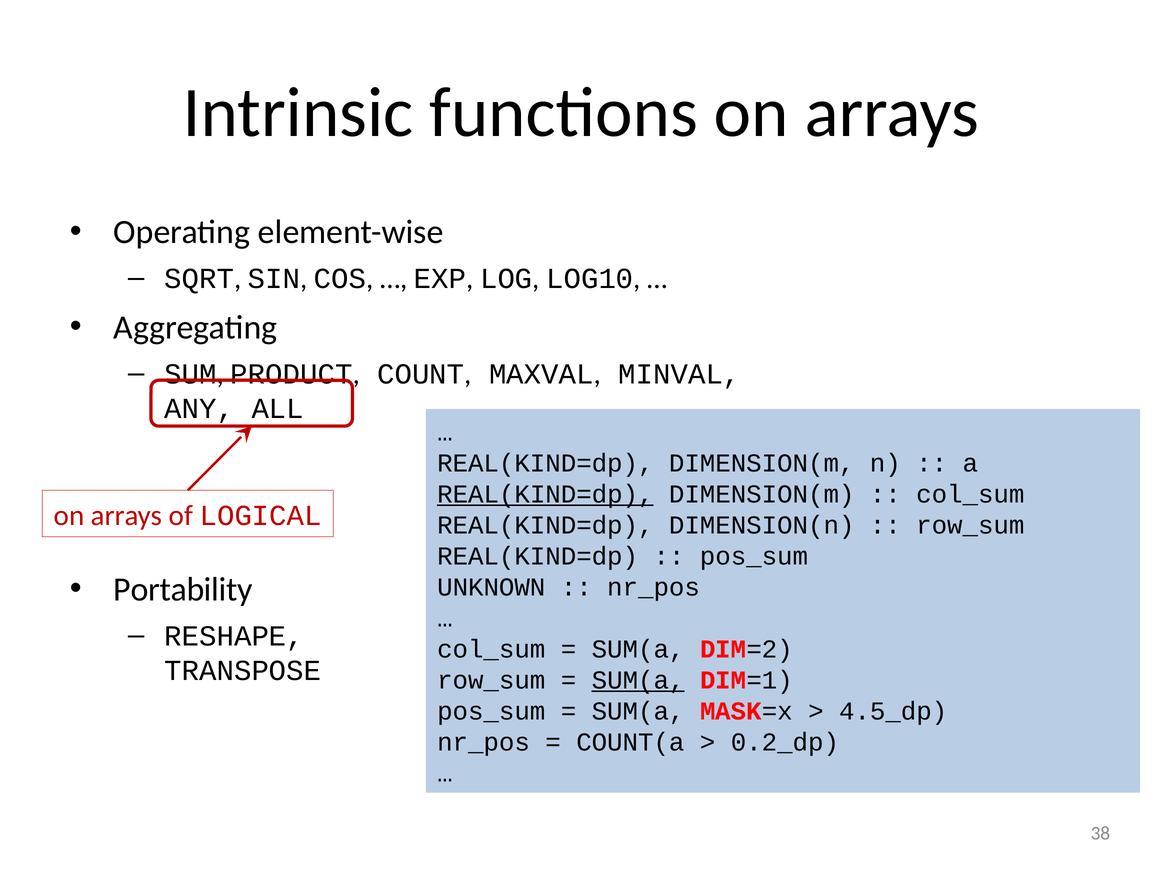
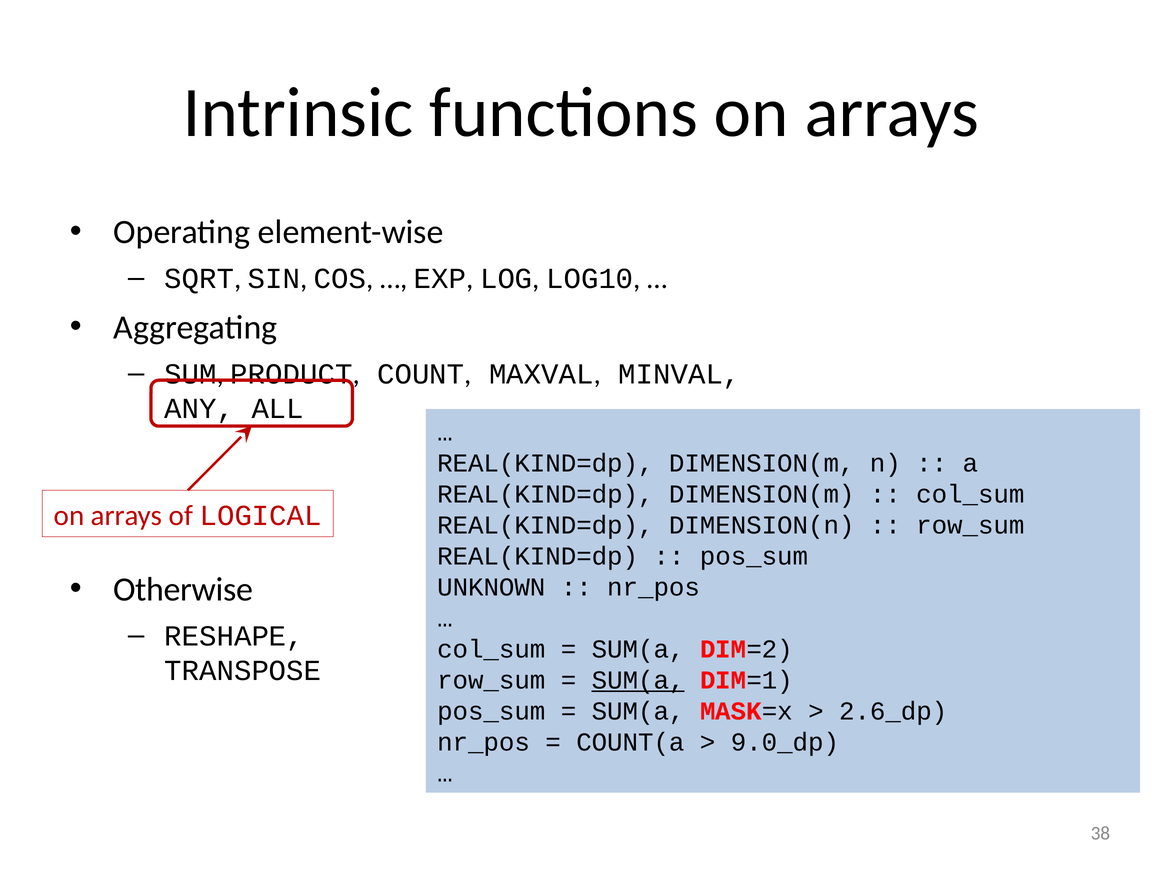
REAL(KIND=dp at (545, 494) underline: present -> none
Portability: Portability -> Otherwise
4.5_dp: 4.5_dp -> 2.6_dp
0.2_dp: 0.2_dp -> 9.0_dp
